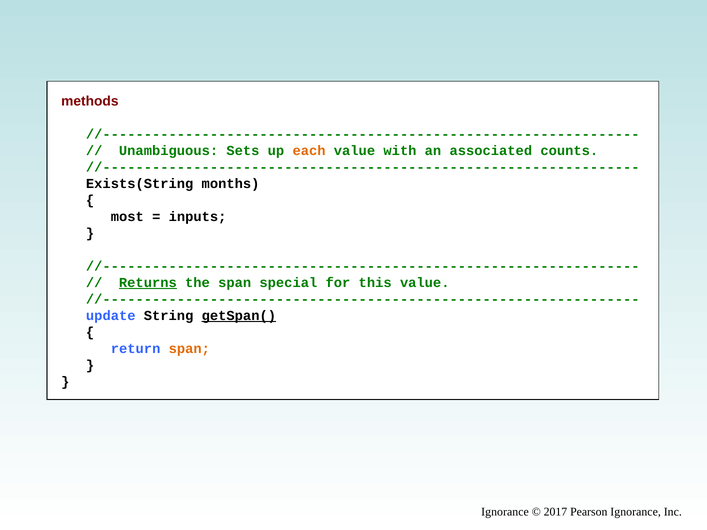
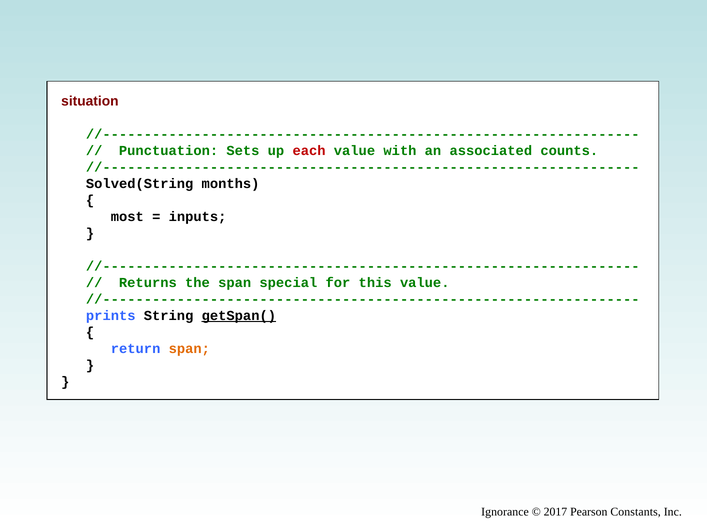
methods: methods -> situation
Unambiguous: Unambiguous -> Punctuation
each colour: orange -> red
Exists(String: Exists(String -> Solved(String
Returns underline: present -> none
update: update -> prints
Pearson Ignorance: Ignorance -> Constants
